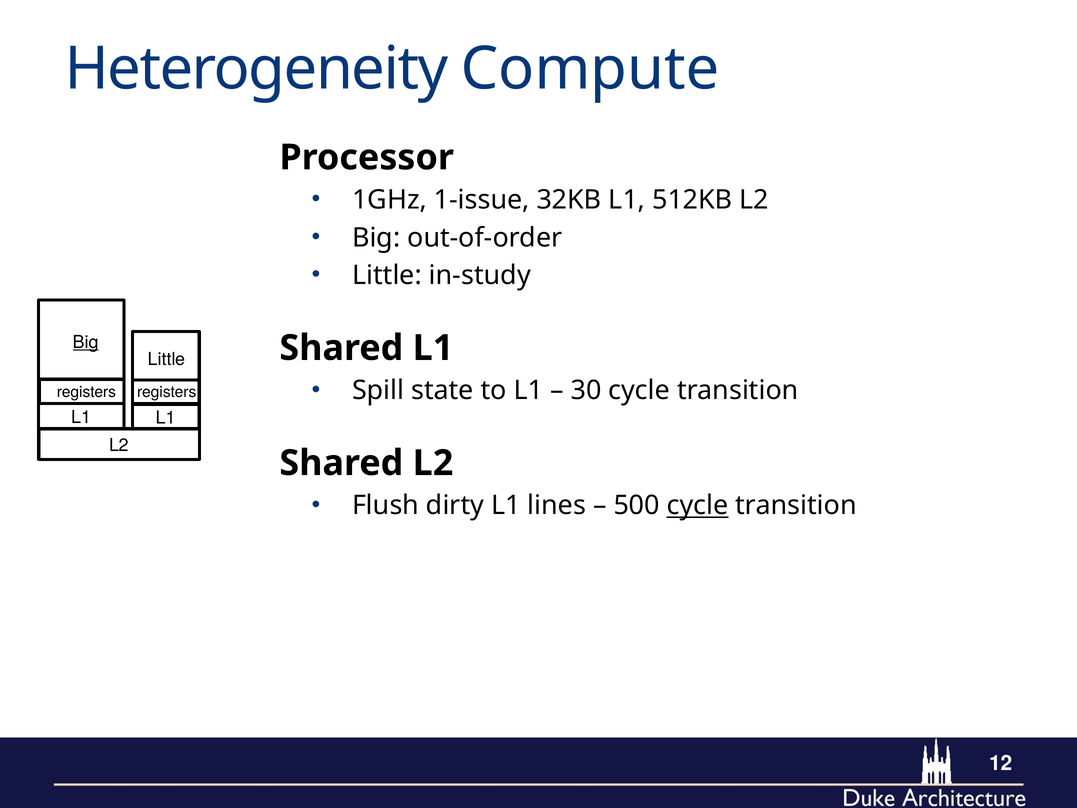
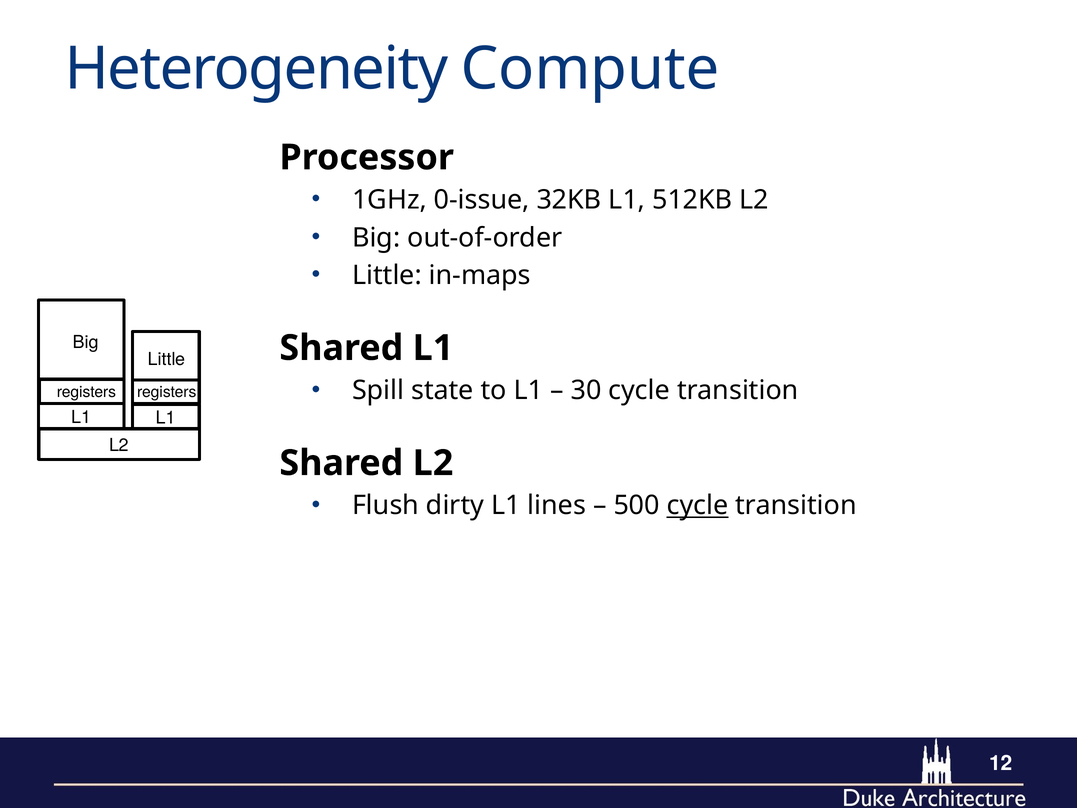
1-issue: 1-issue -> 0-issue
in-study: in-study -> in-maps
Big at (86, 342) underline: present -> none
